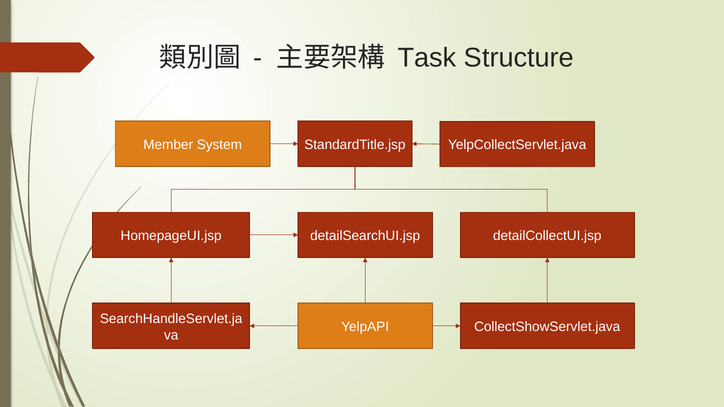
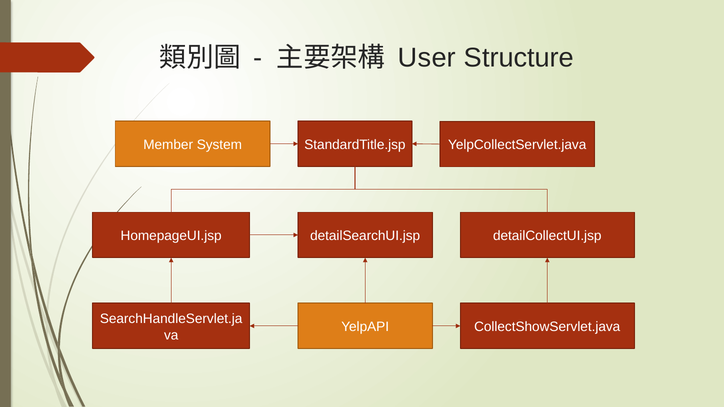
Task: Task -> User
